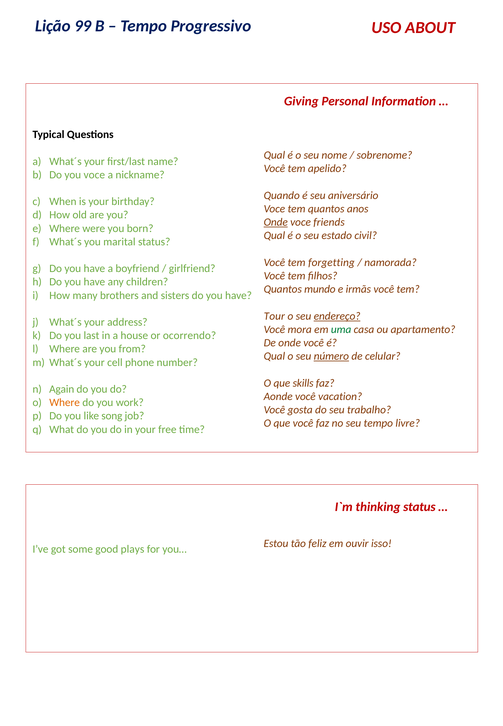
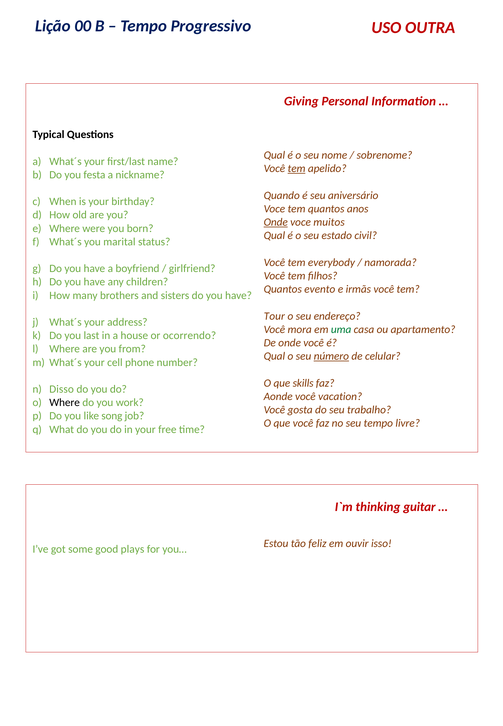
99: 99 -> 00
ABOUT: ABOUT -> OUTRA
tem at (297, 169) underline: none -> present
you voce: voce -> festa
friends: friends -> muitos
forgetting: forgetting -> everybody
mundo: mundo -> evento
endereço underline: present -> none
Again: Again -> Disso
Where at (65, 403) colour: orange -> black
thinking status: status -> guitar
